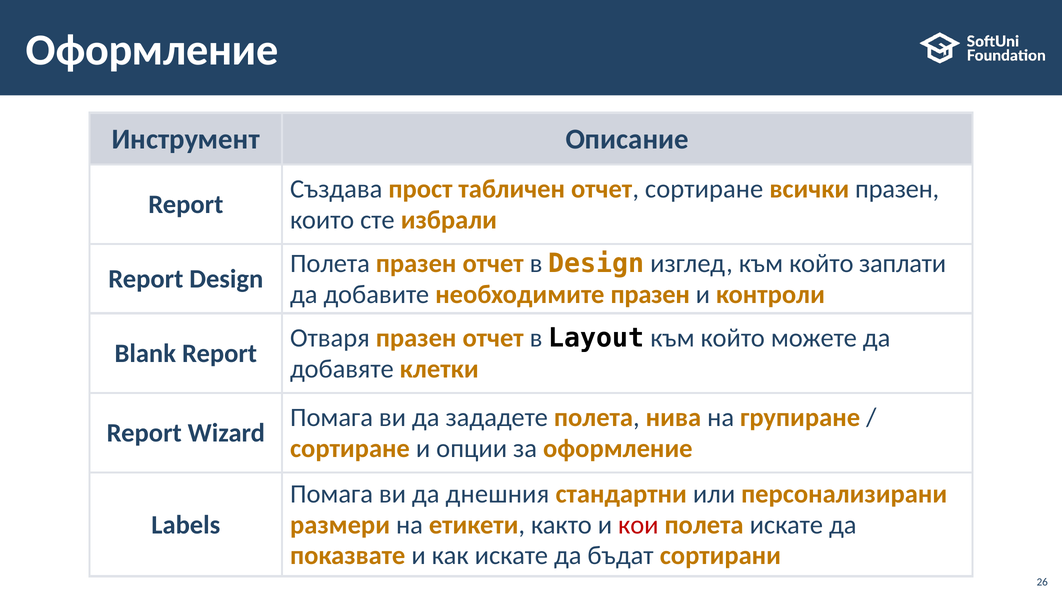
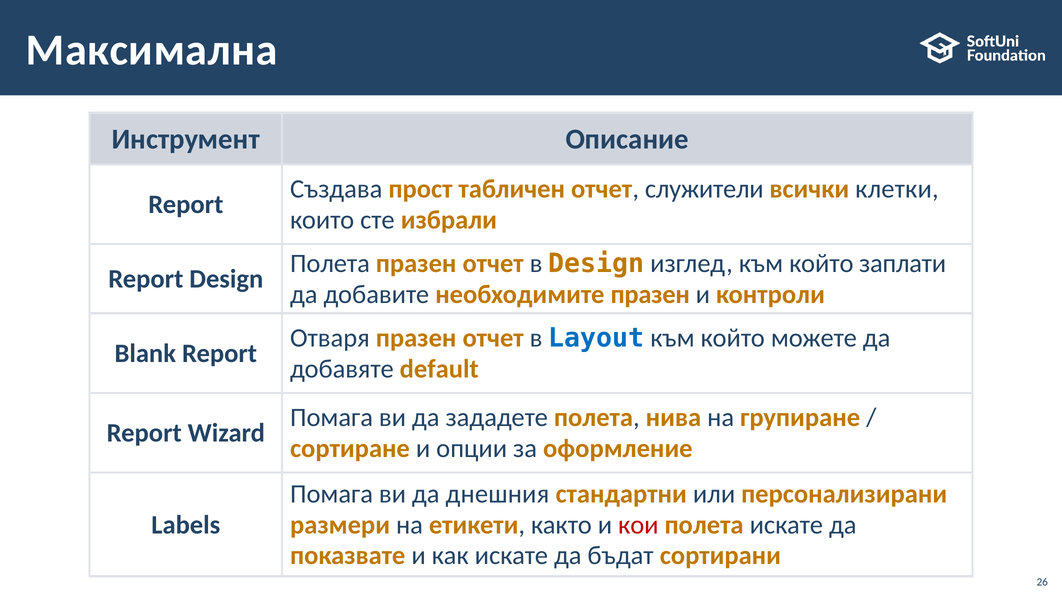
Оформление at (152, 50): Оформление -> Максимална
отчет сортиране: сортиране -> служители
всички празен: празен -> клетки
Layout colour: black -> blue
клетки: клетки -> default
